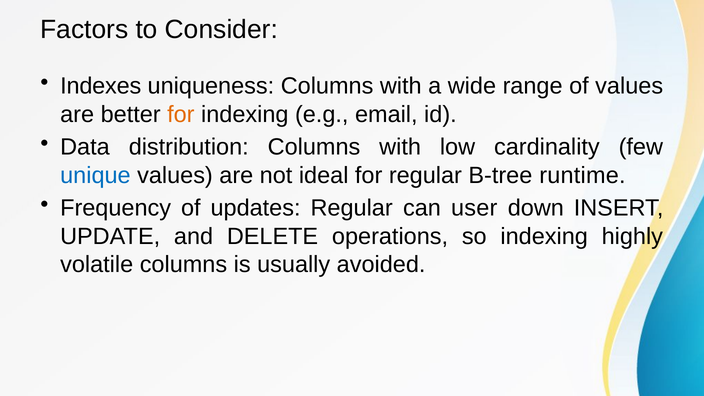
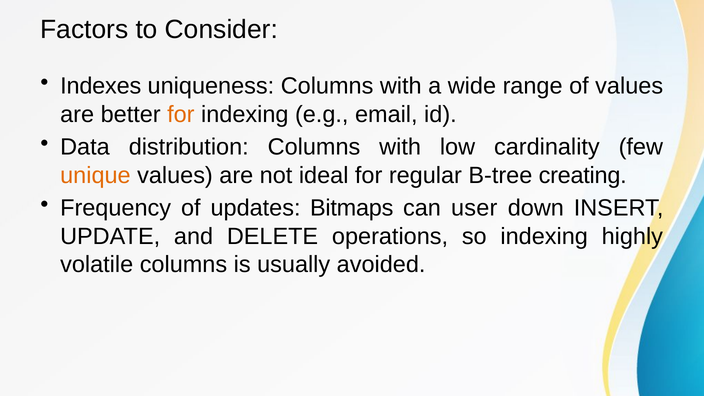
unique colour: blue -> orange
runtime: runtime -> creating
updates Regular: Regular -> Bitmaps
